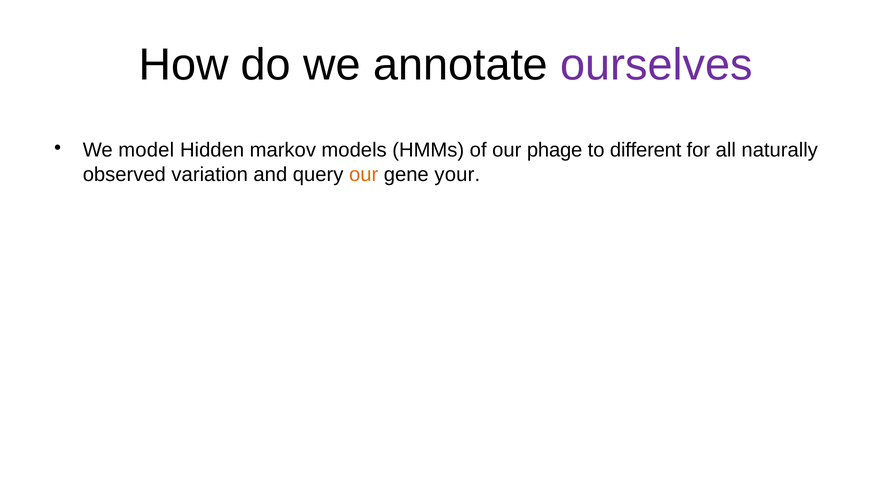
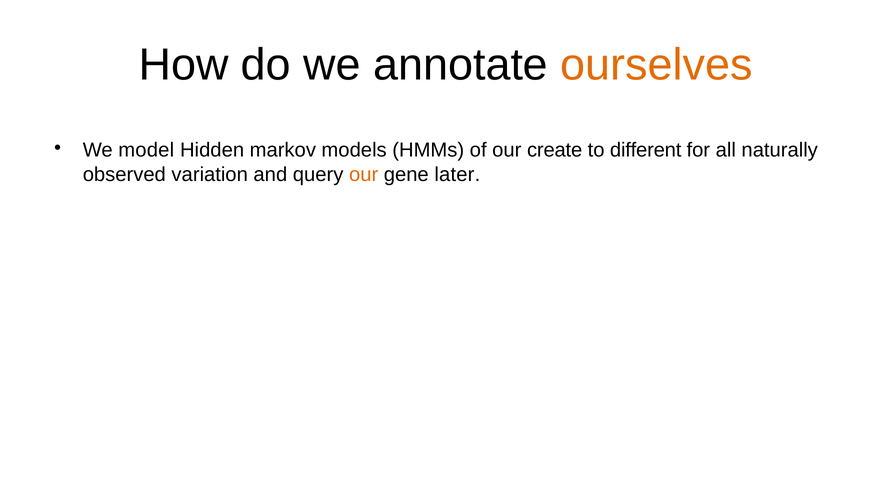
ourselves colour: purple -> orange
phage: phage -> create
your: your -> later
